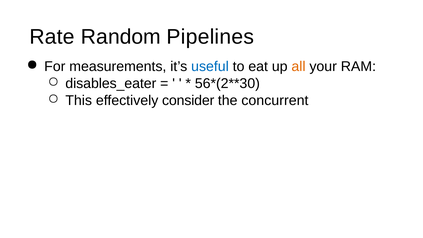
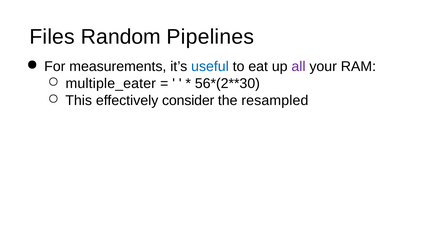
Rate: Rate -> Files
all colour: orange -> purple
disables_eater: disables_eater -> multiple_eater
concurrent: concurrent -> resampled
